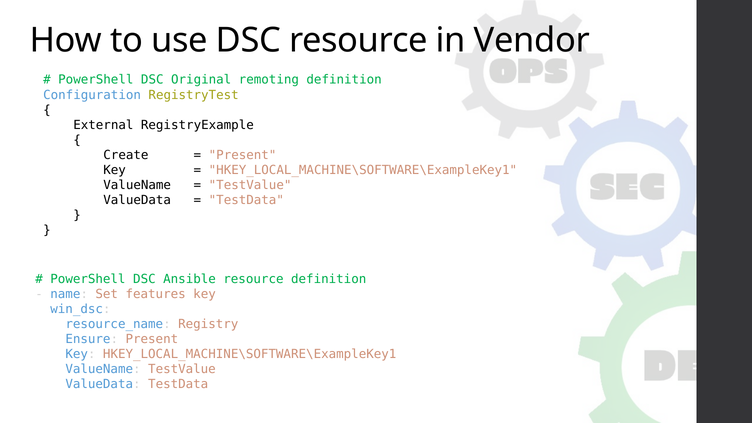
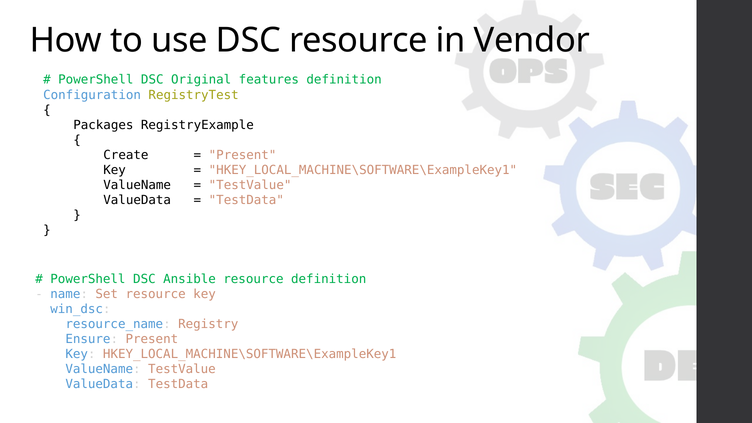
remoting: remoting -> features
External: External -> Packages
Set features: features -> resource
